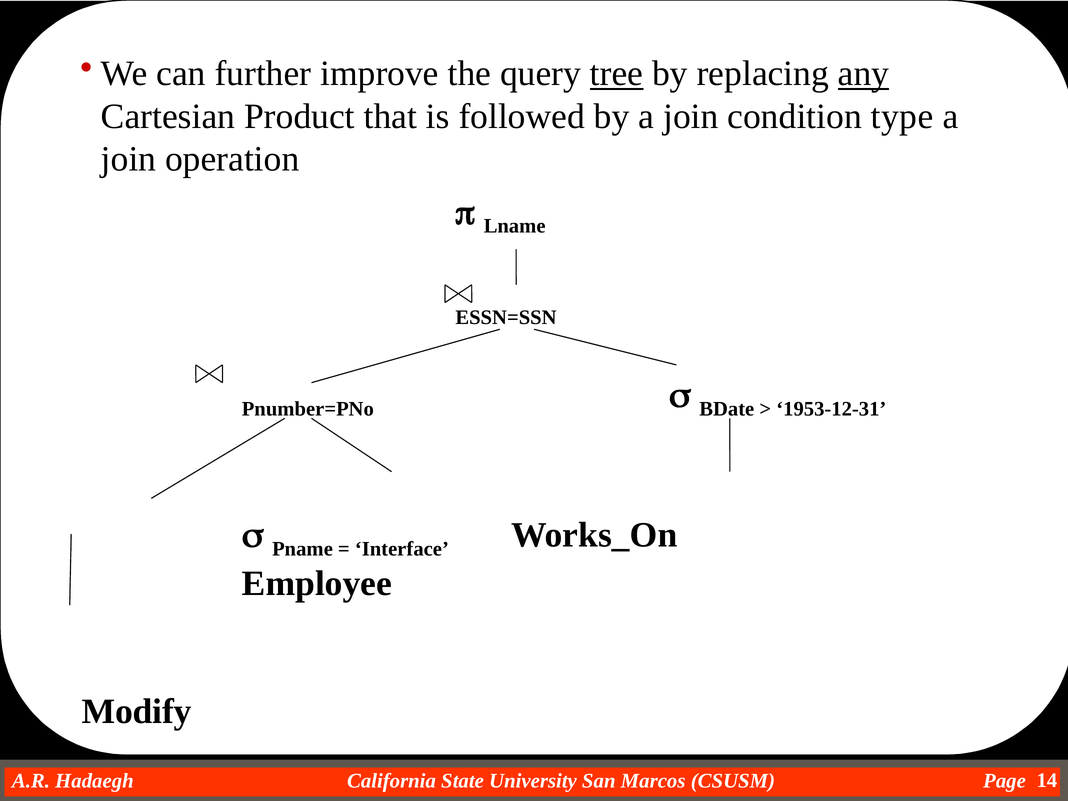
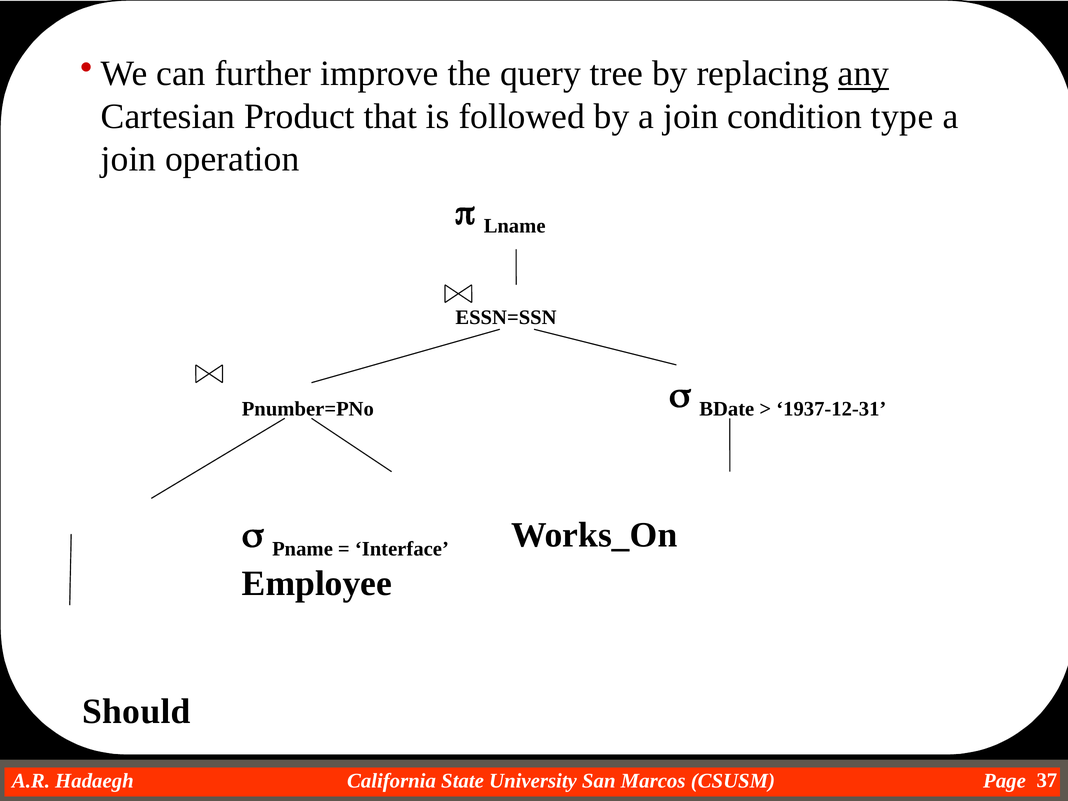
tree underline: present -> none
1953-12-31: 1953-12-31 -> 1937-12-31
Modify: Modify -> Should
14: 14 -> 37
